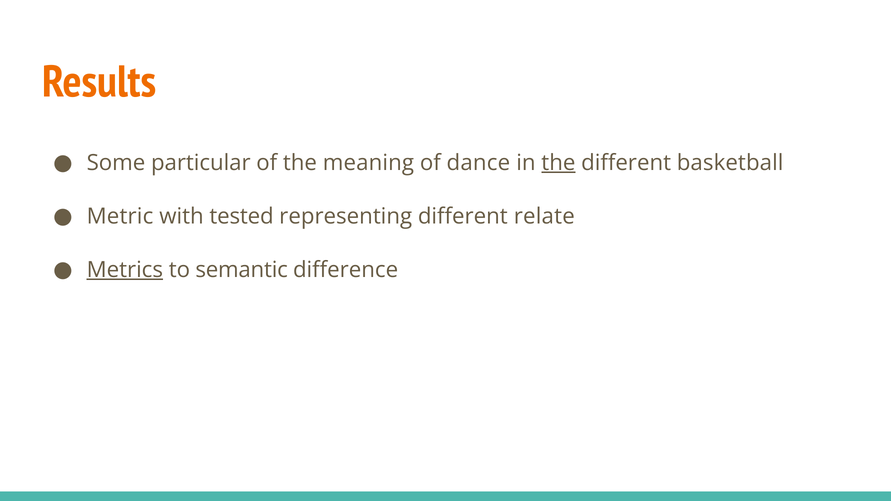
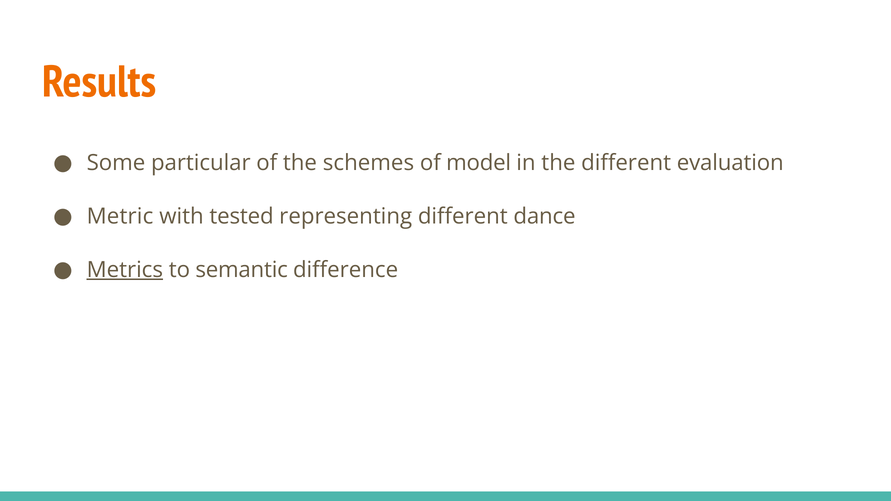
meaning: meaning -> schemes
dance: dance -> model
the at (558, 163) underline: present -> none
basketball: basketball -> evaluation
relate: relate -> dance
